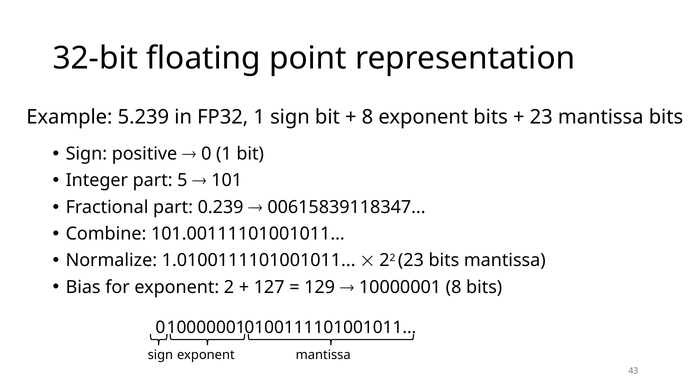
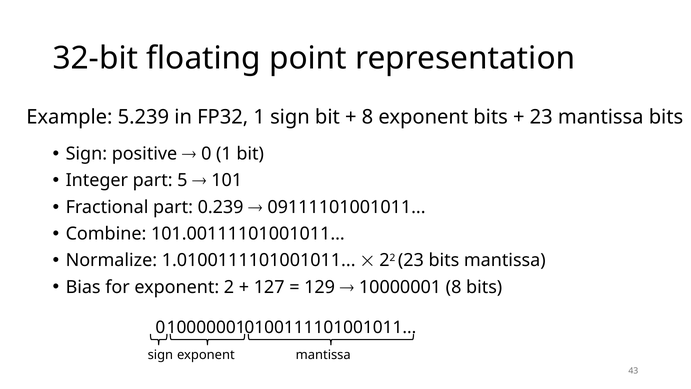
00615839118347: 00615839118347 -> 09111101001011
